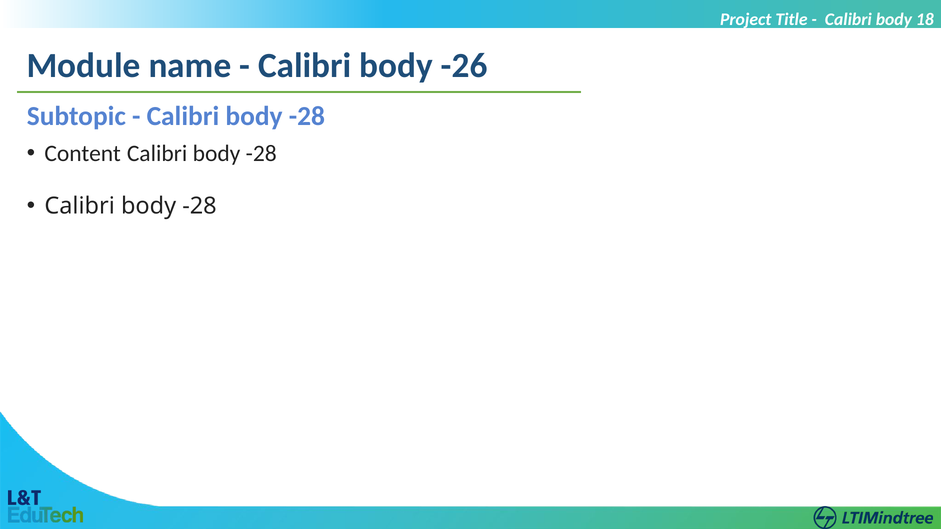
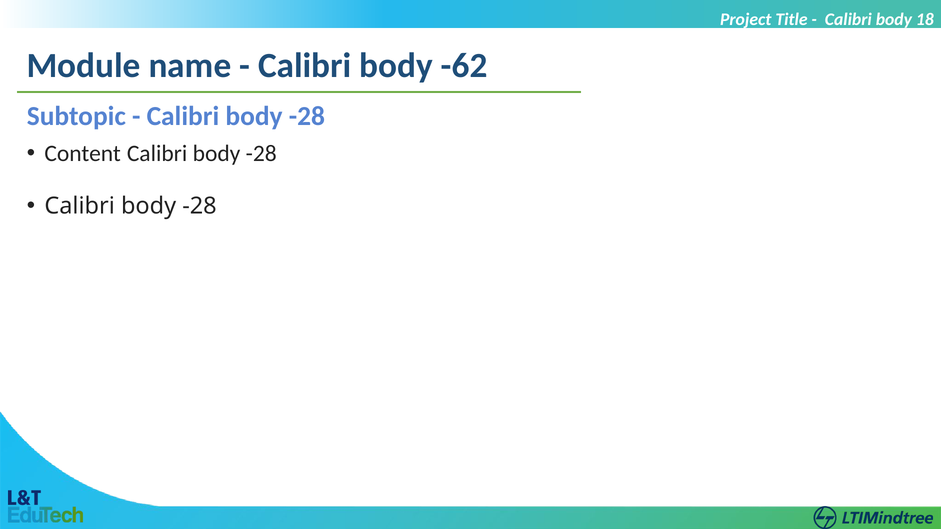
-26: -26 -> -62
